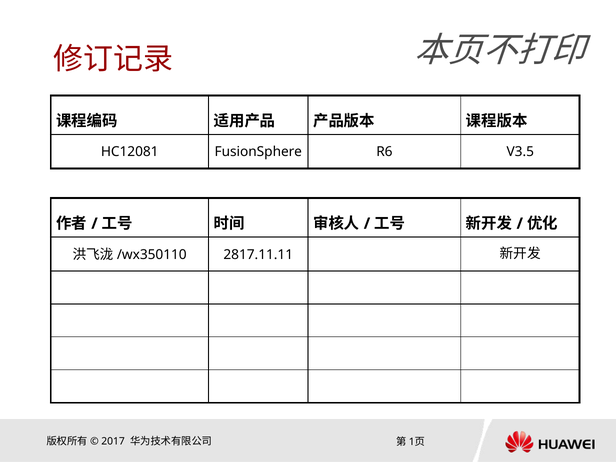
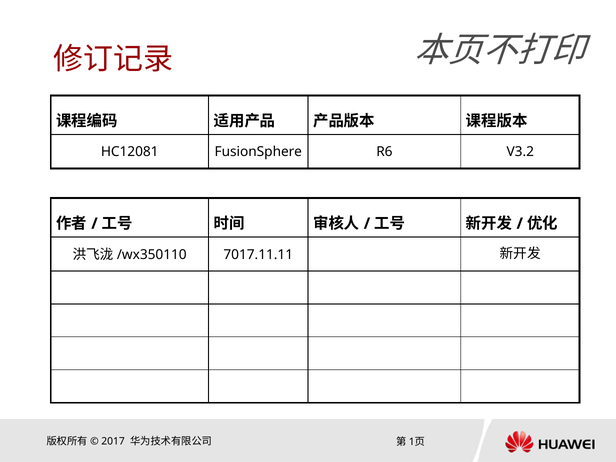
V3.5: V3.5 -> V3.2
2817.11.11: 2817.11.11 -> 7017.11.11
